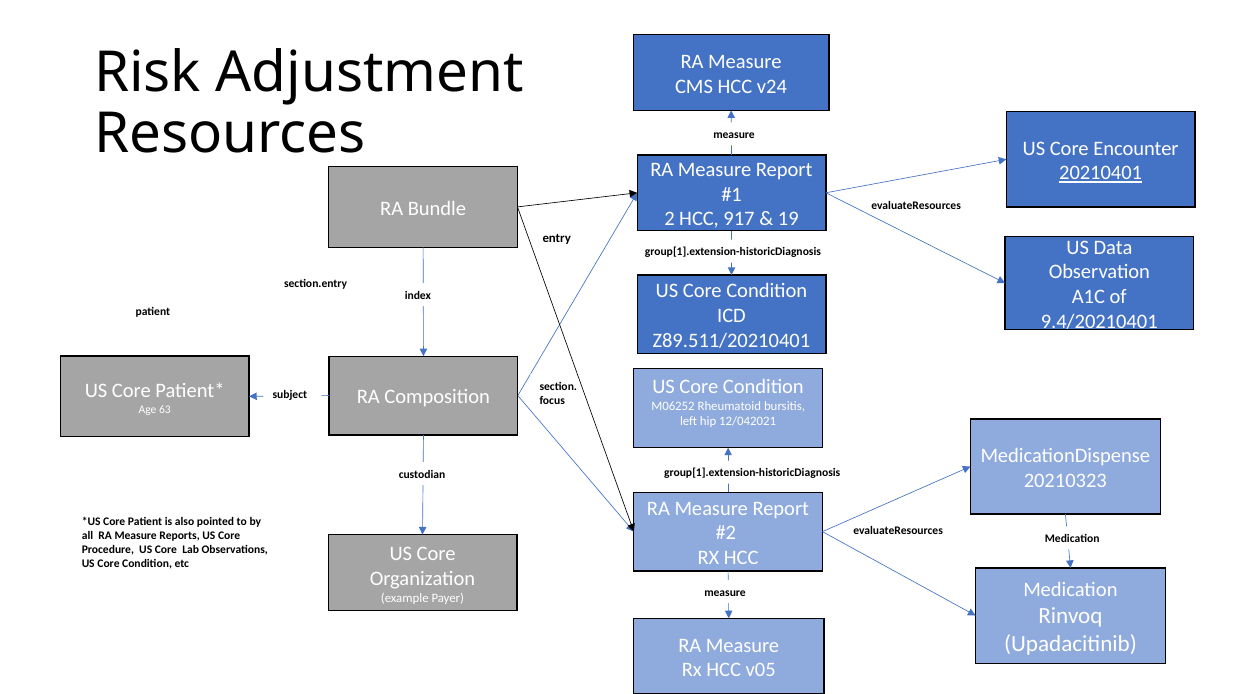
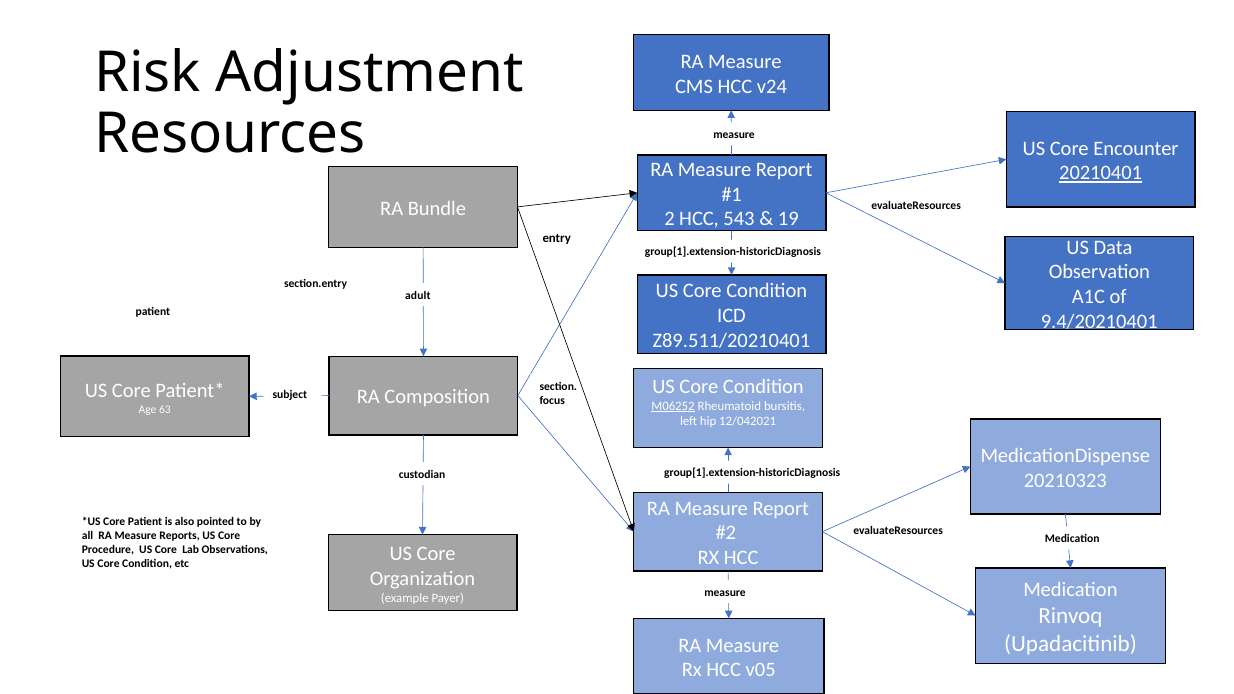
917: 917 -> 543
index: index -> adult
M06252 underline: none -> present
